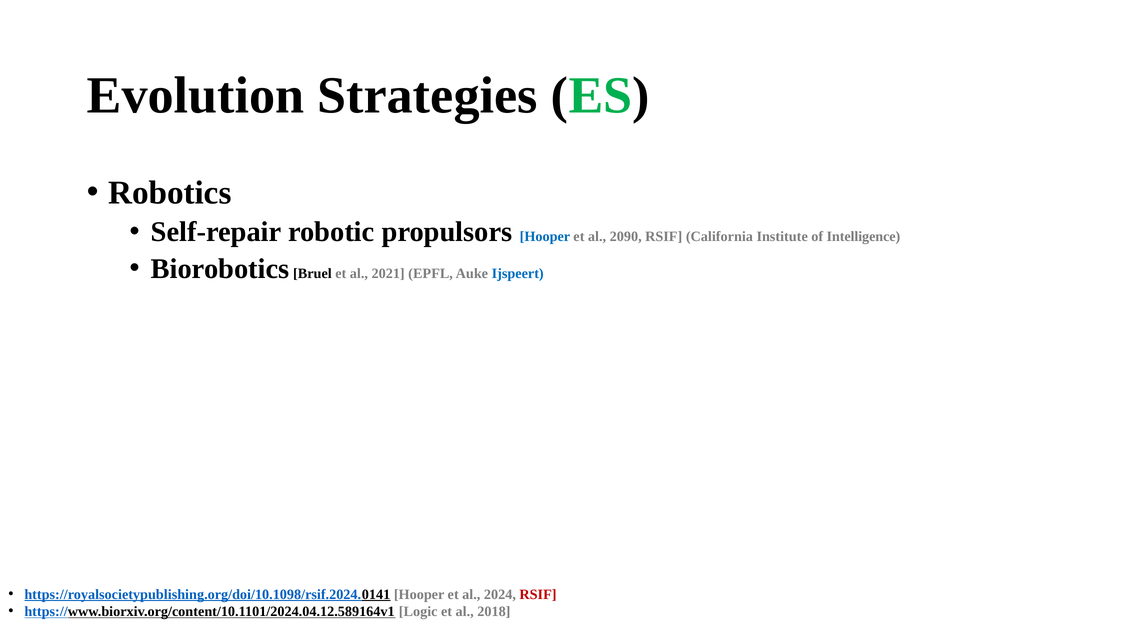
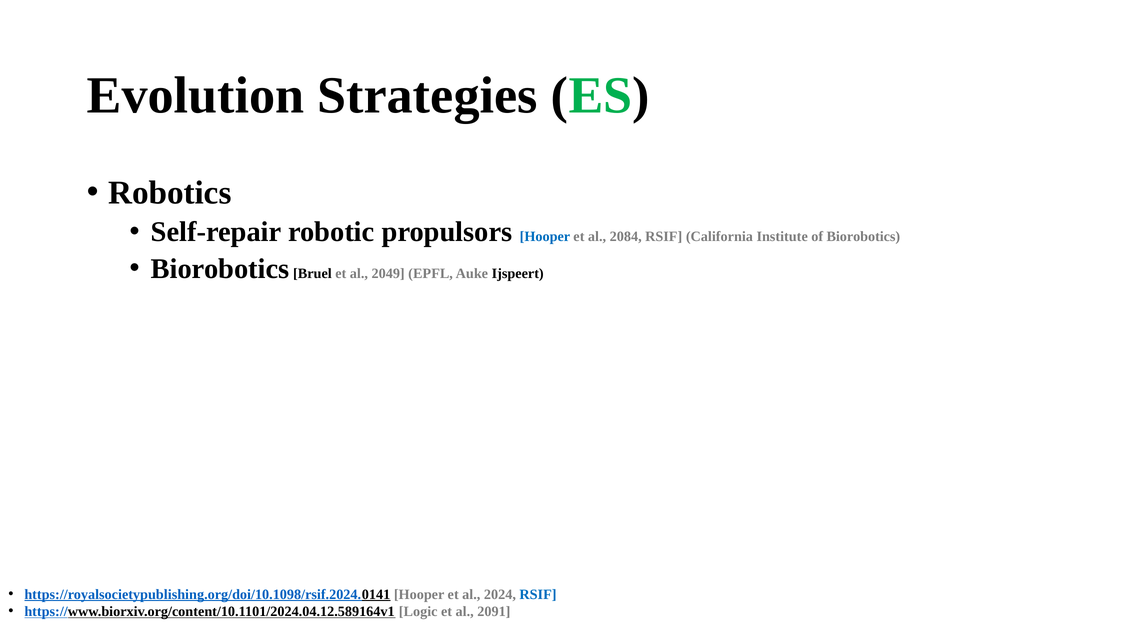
2090: 2090 -> 2084
of Intelligence: Intelligence -> Biorobotics
2021: 2021 -> 2049
Ijspeert colour: blue -> black
RSIF at (538, 594) colour: red -> blue
2018: 2018 -> 2091
